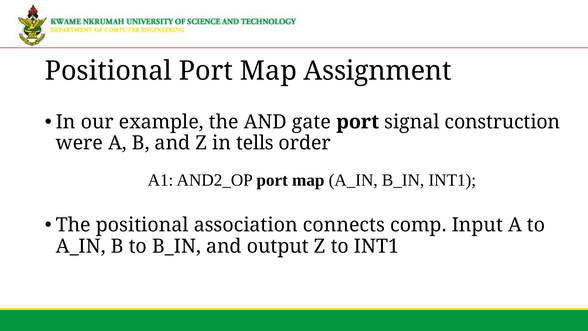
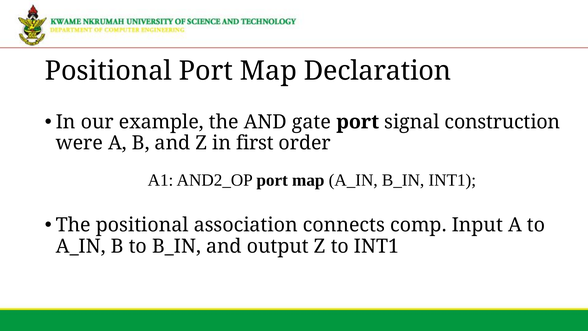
Assignment: Assignment -> Declaration
tells: tells -> first
